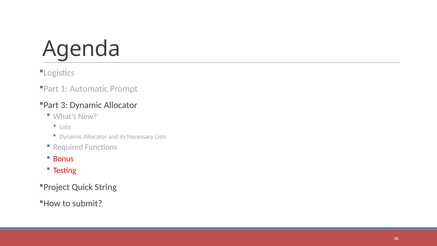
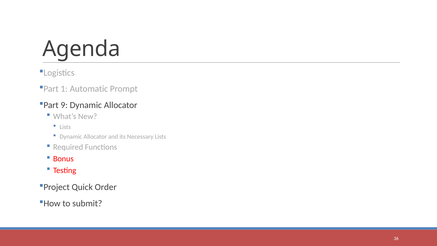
3: 3 -> 9
String: String -> Order
